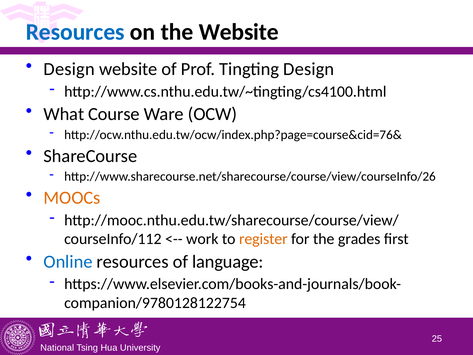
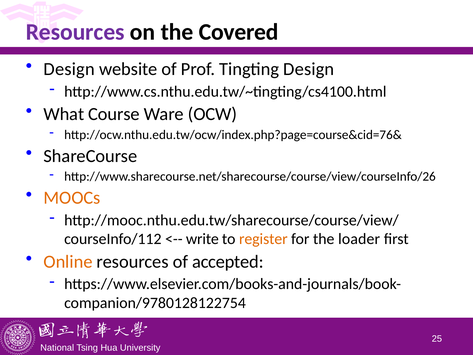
Resources at (75, 32) colour: blue -> purple
the Website: Website -> Covered
work: work -> write
grades: grades -> loader
Online colour: blue -> orange
language: language -> accepted
